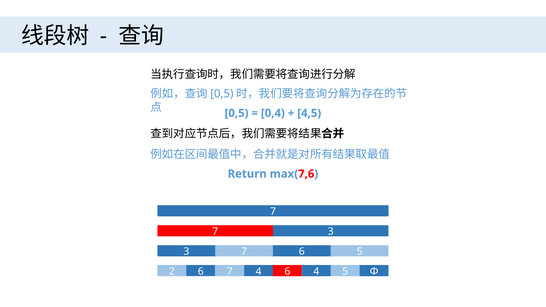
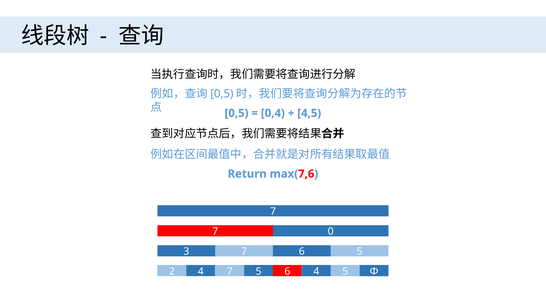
3 at (331, 232): 3 -> 0
2 6: 6 -> 4
7 4: 4 -> 5
